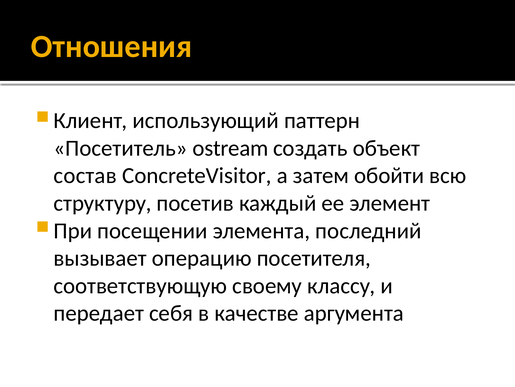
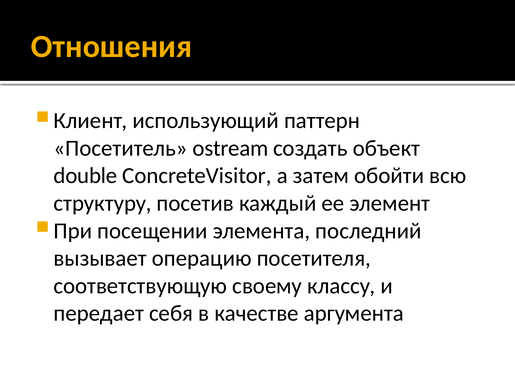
состав: состав -> double
